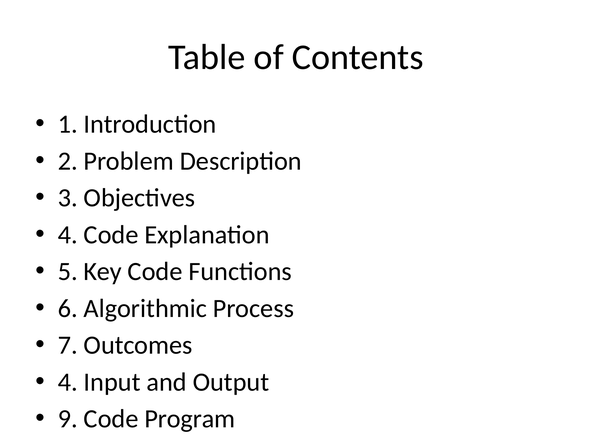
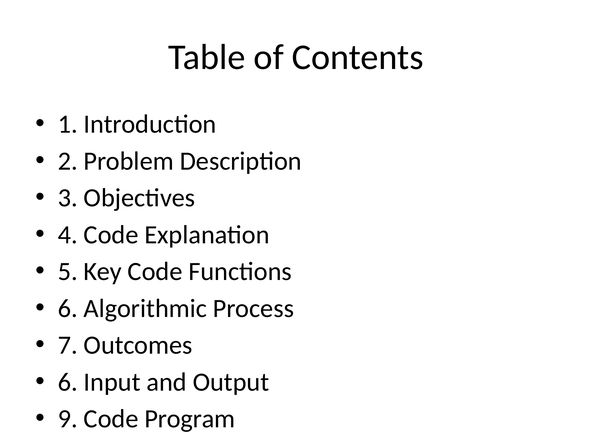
4 at (68, 382): 4 -> 6
